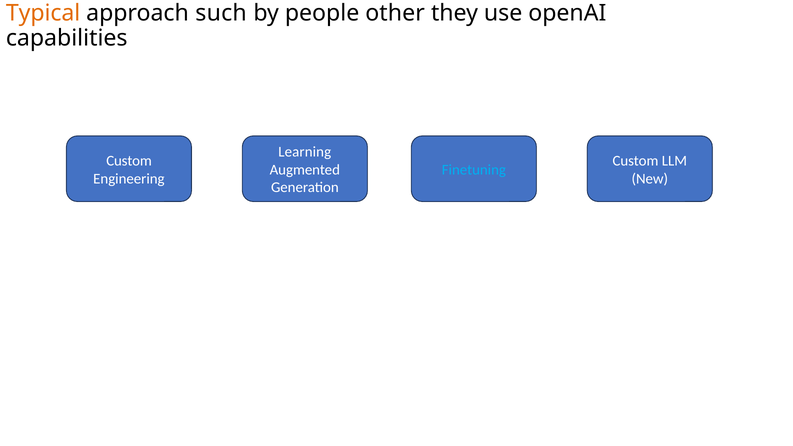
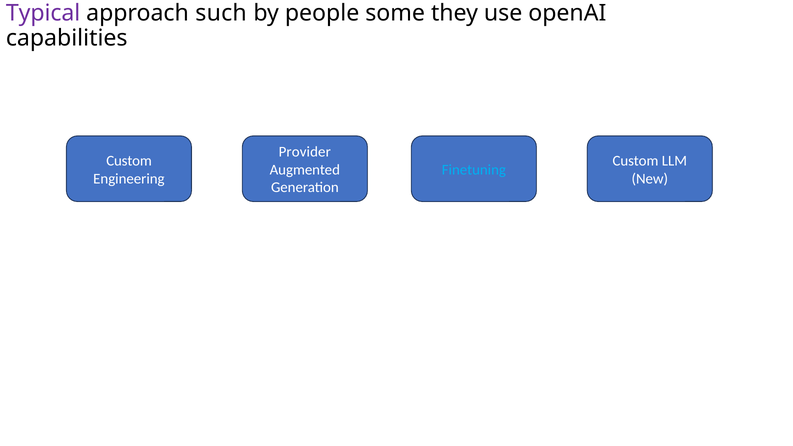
Typical colour: orange -> purple
other: other -> some
Learning: Learning -> Provider
